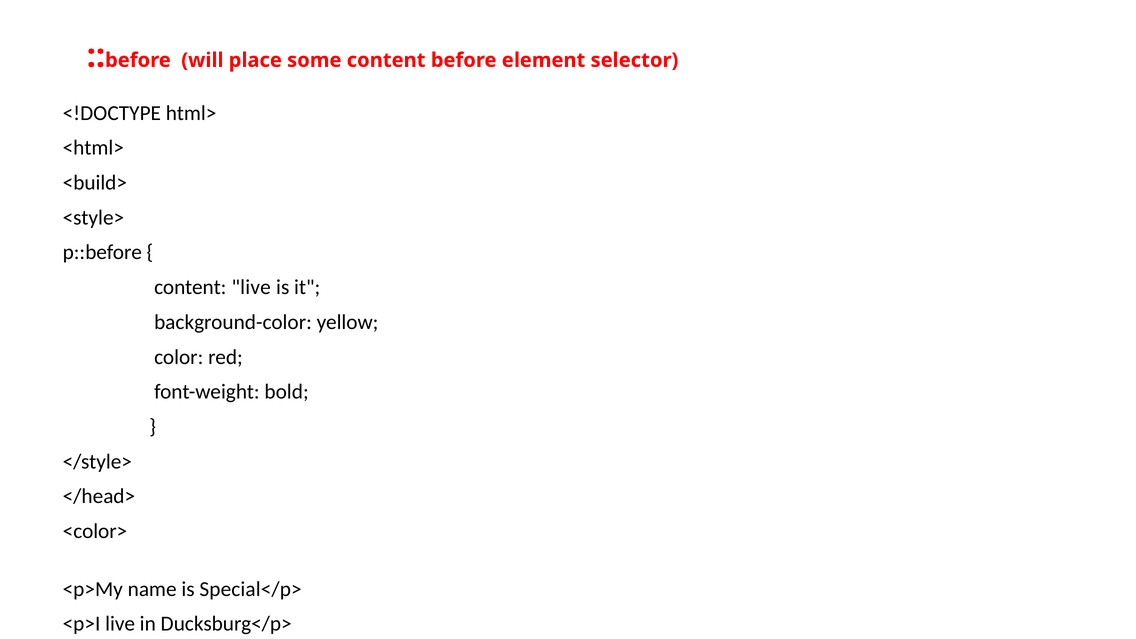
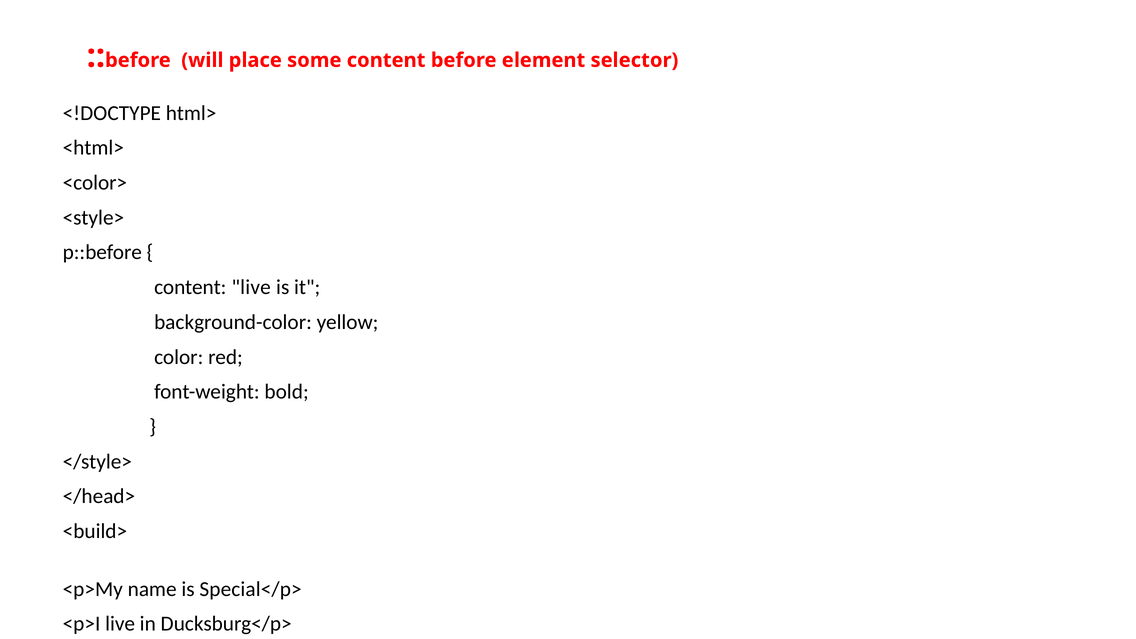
<build>: <build> -> <color>
<color>: <color> -> <build>
